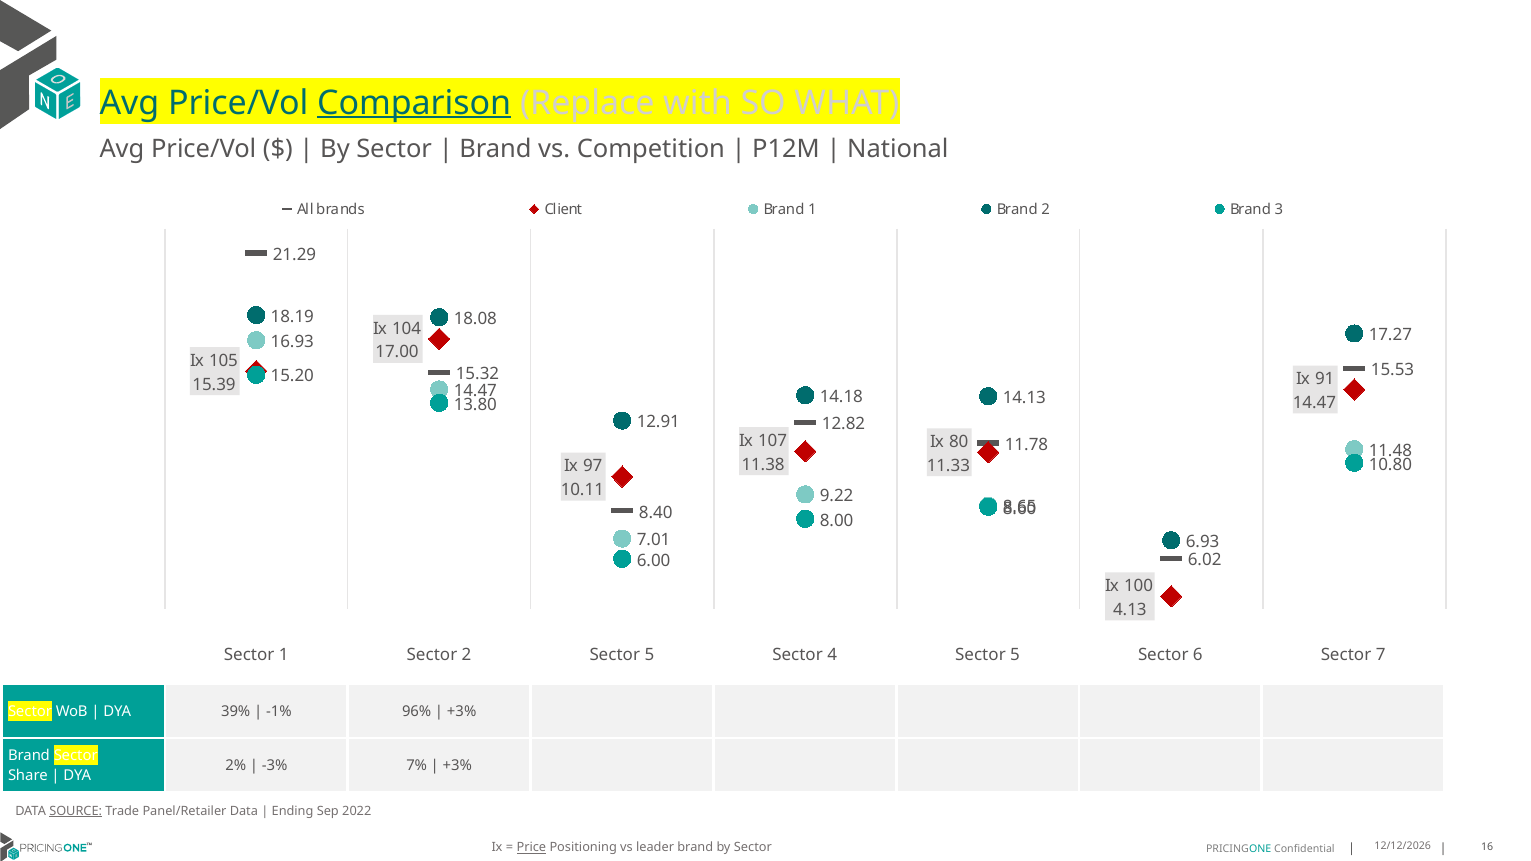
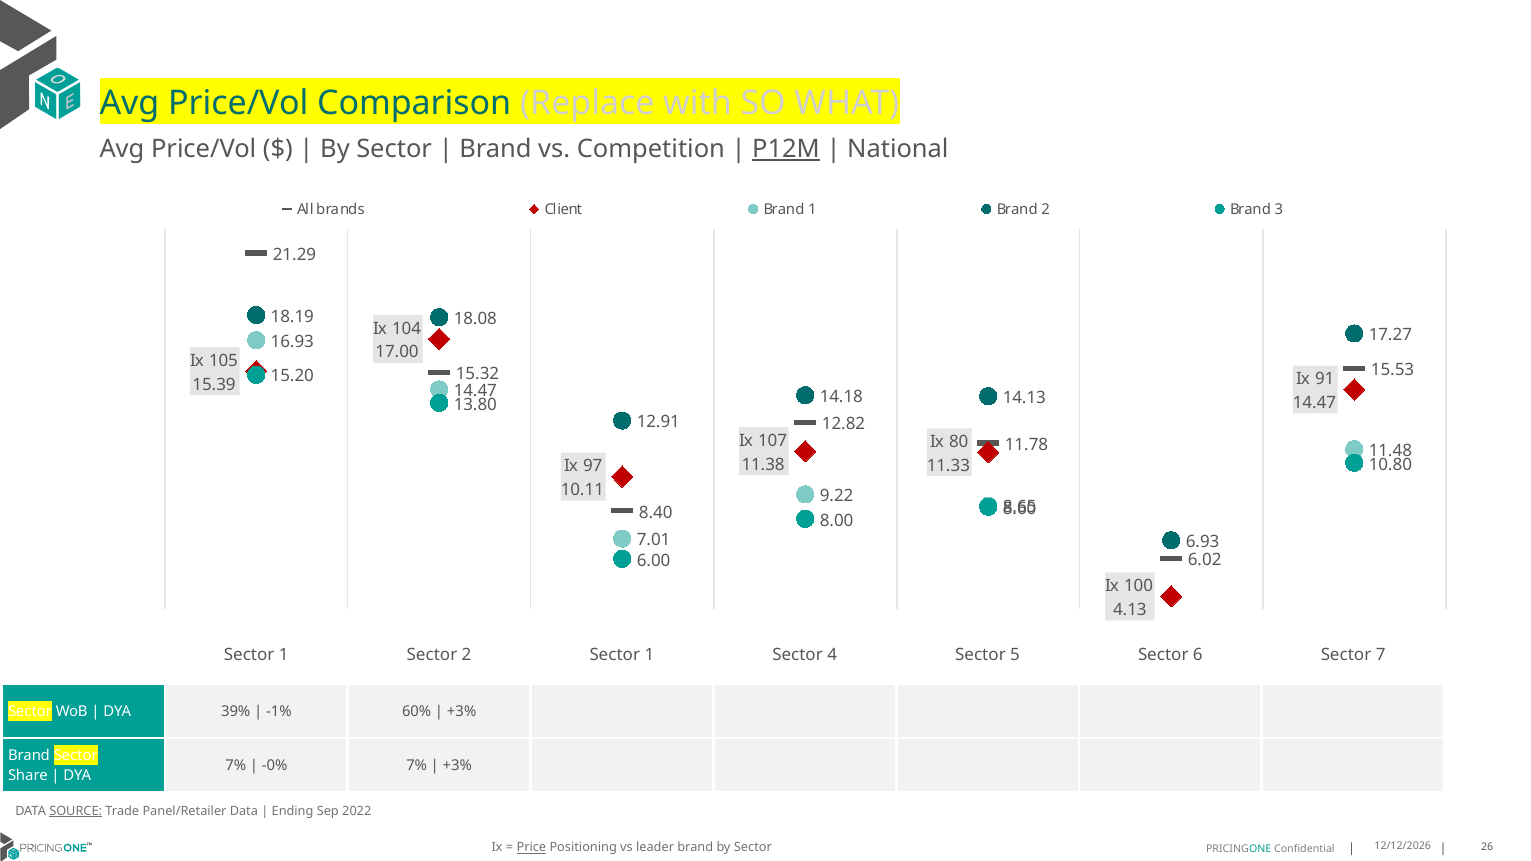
Comparison underline: present -> none
P12M underline: none -> present
2 Sector 5: 5 -> 1
96%: 96% -> 60%
2% at (236, 766): 2% -> 7%
-3%: -3% -> -0%
16: 16 -> 26
